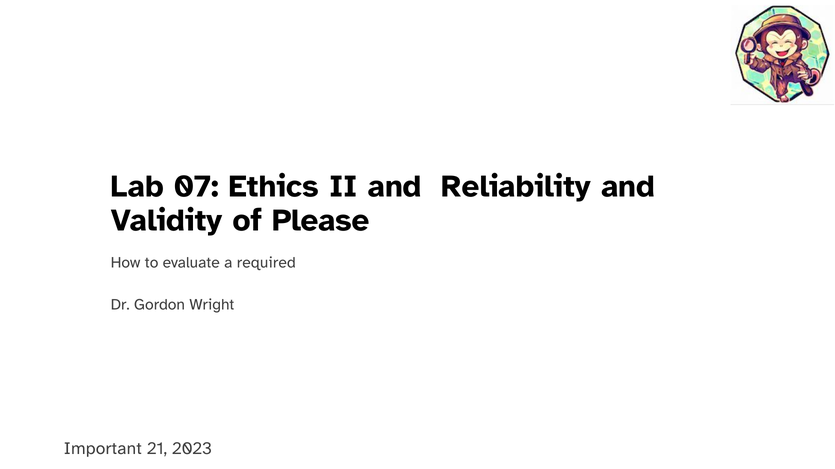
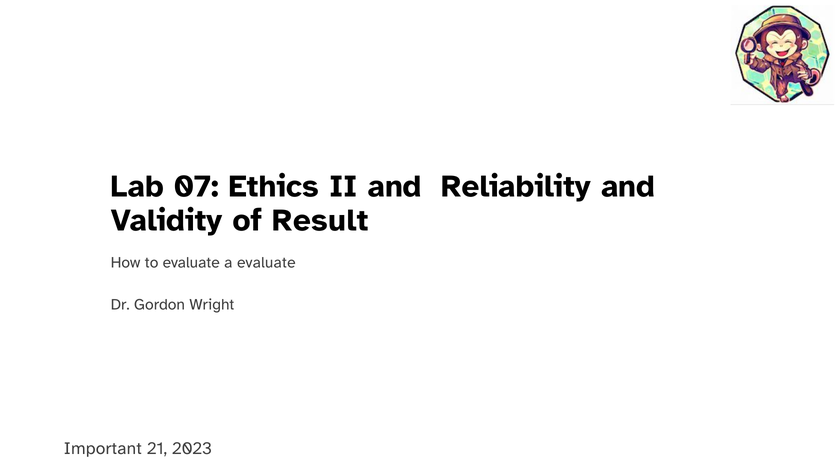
Please: Please -> Result
a required: required -> evaluate
